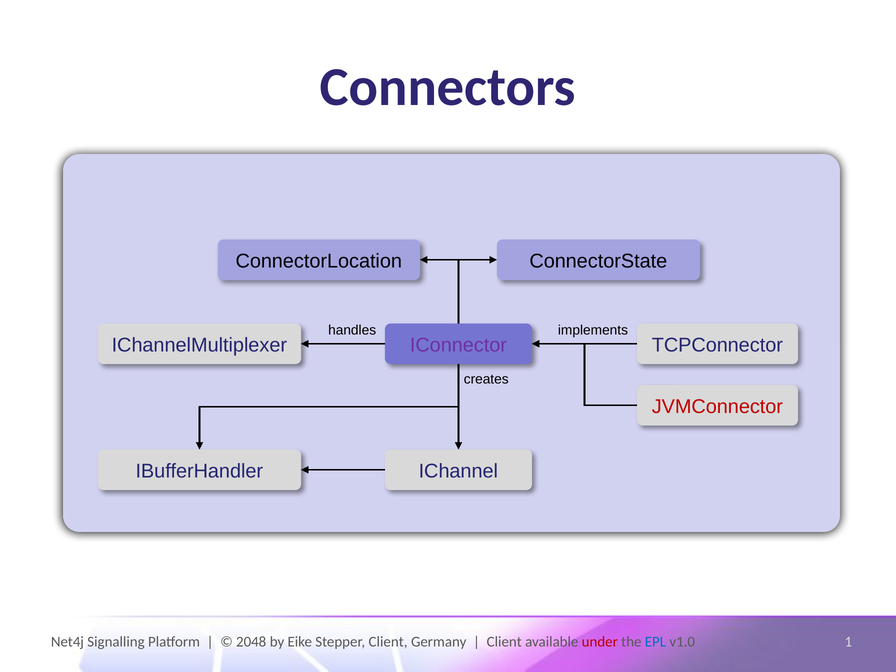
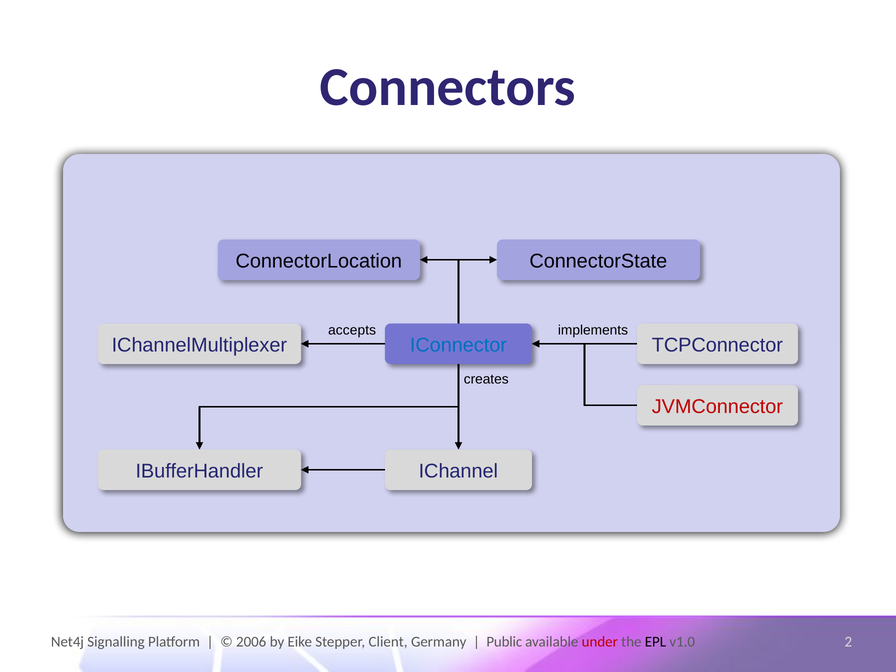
handles: handles -> accepts
IConnector colour: purple -> blue
2048: 2048 -> 2006
Client at (504, 642): Client -> Public
EPL colour: blue -> black
1: 1 -> 2
